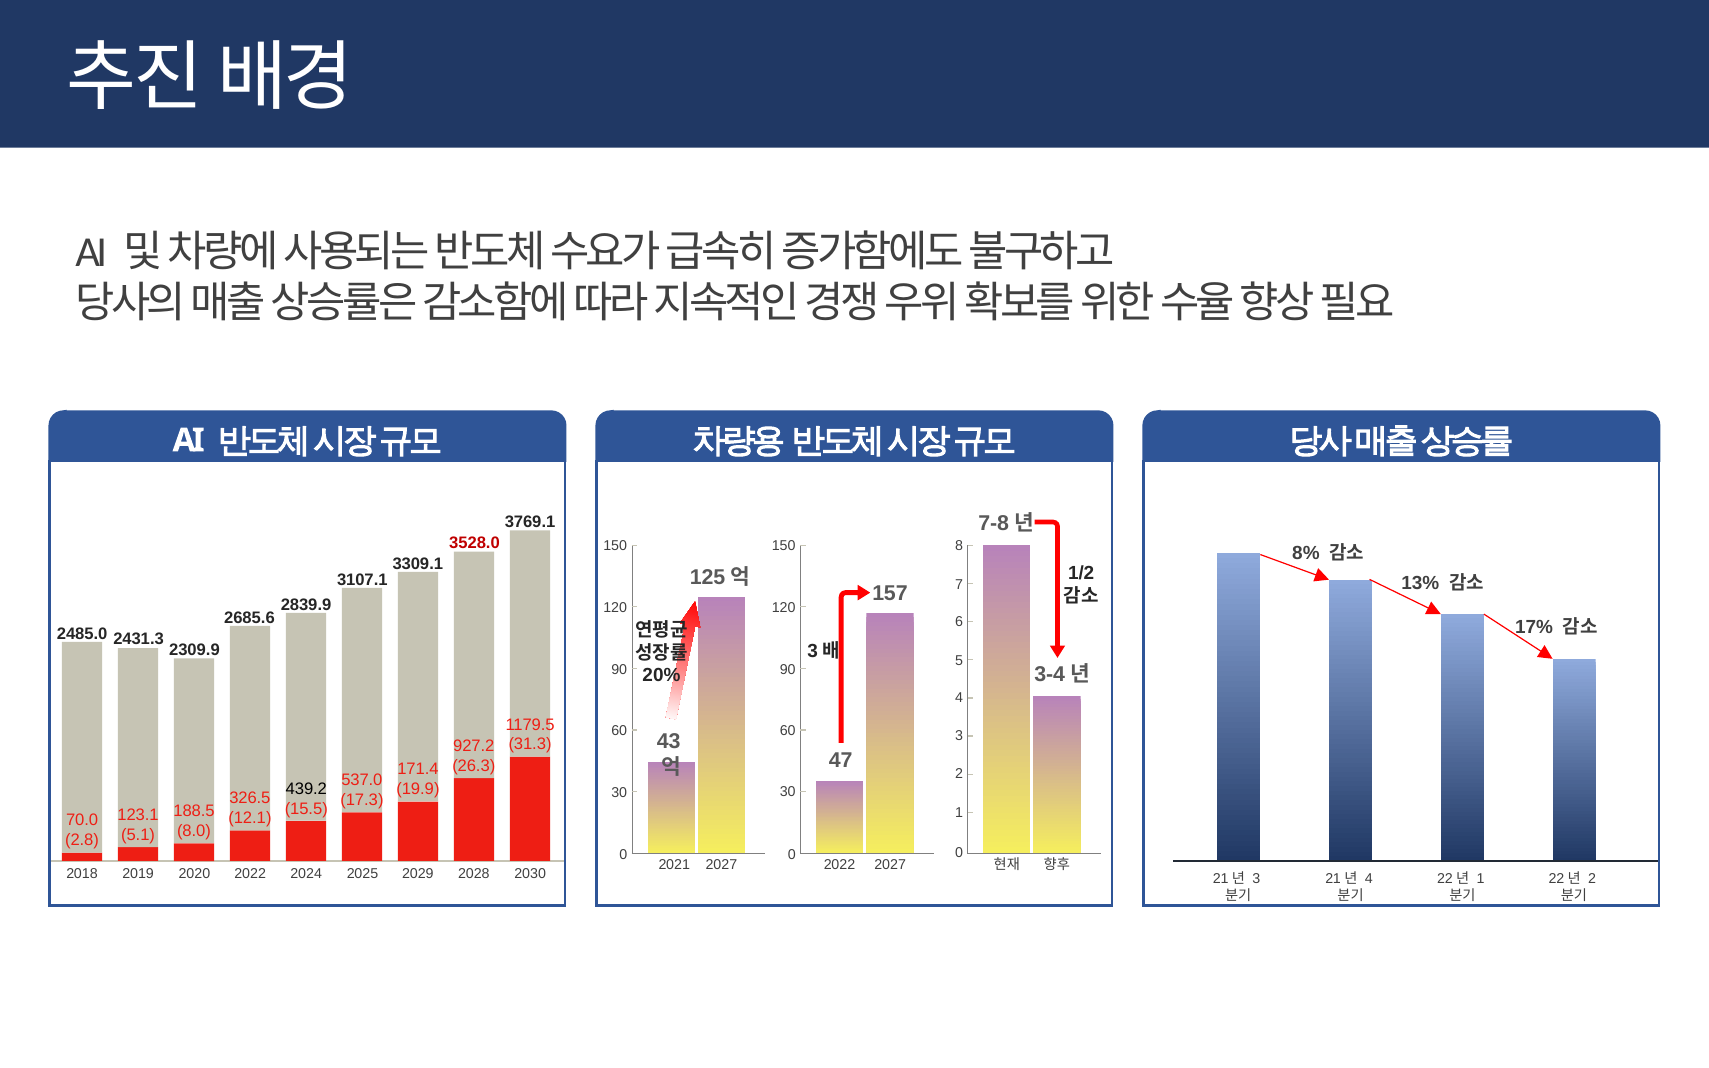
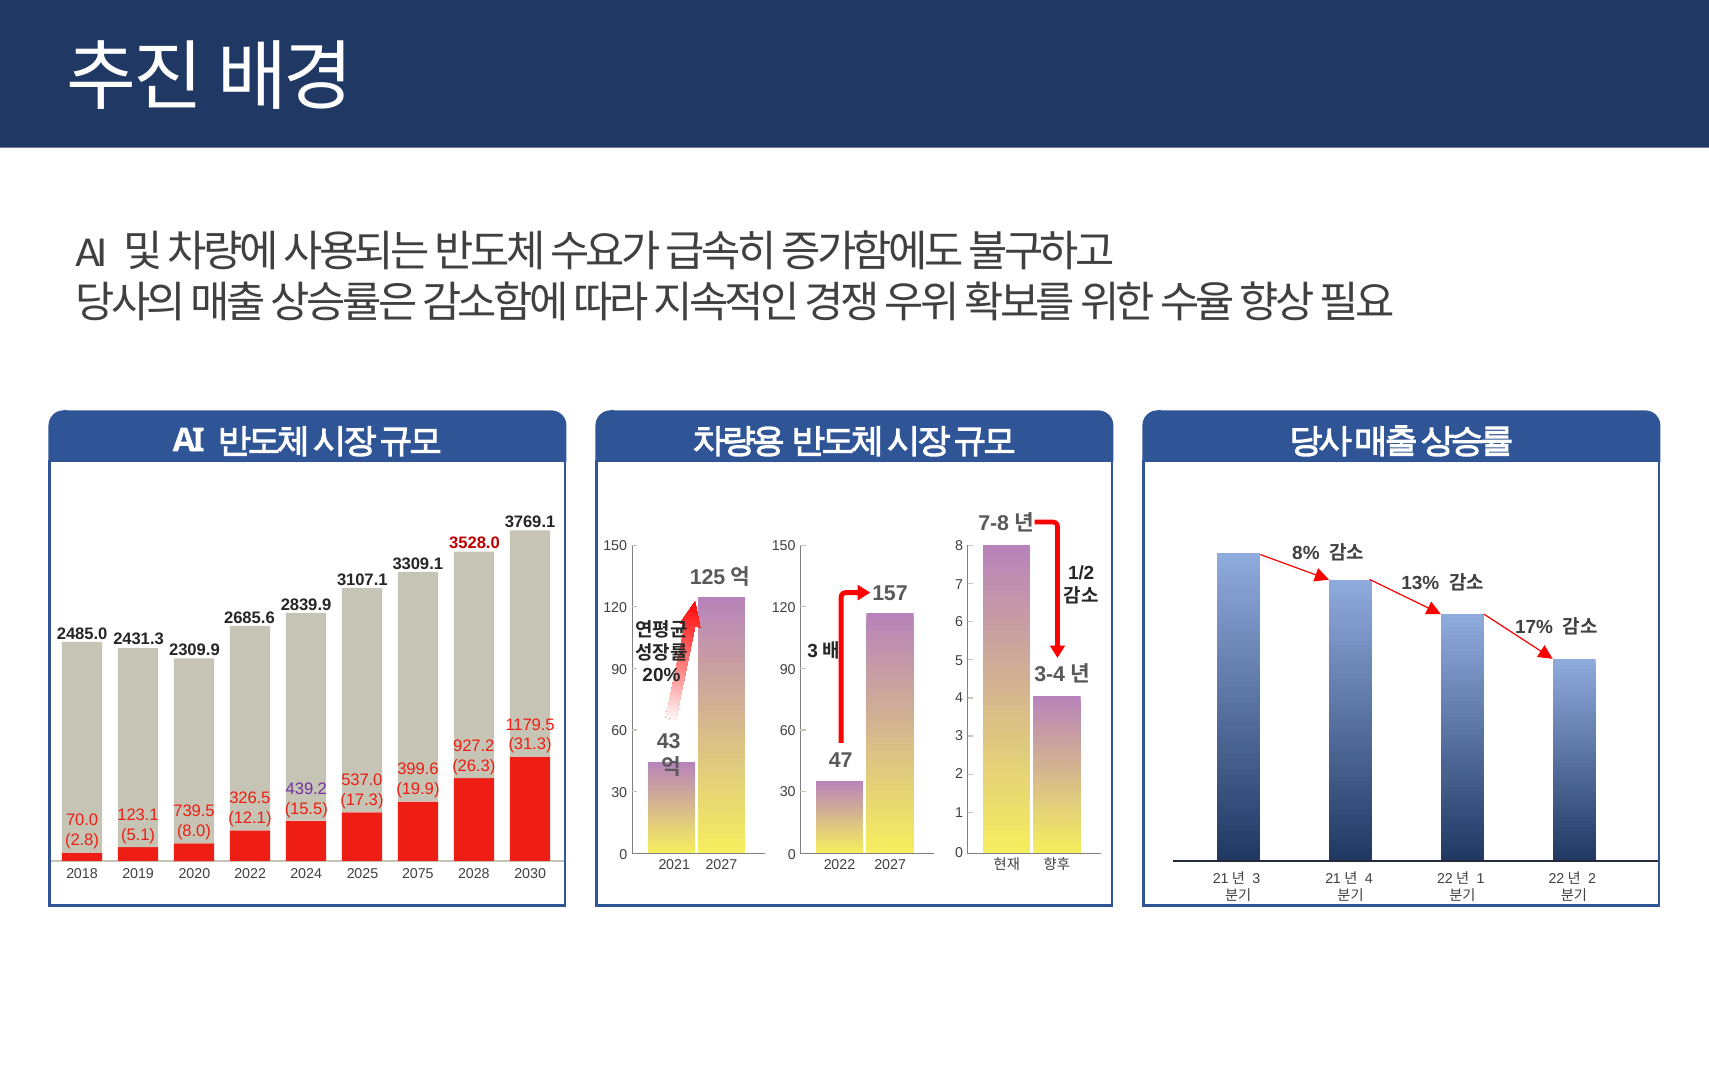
171.4: 171.4 -> 399.6
439.2 colour: black -> purple
188.5: 188.5 -> 739.5
2029: 2029 -> 2075
